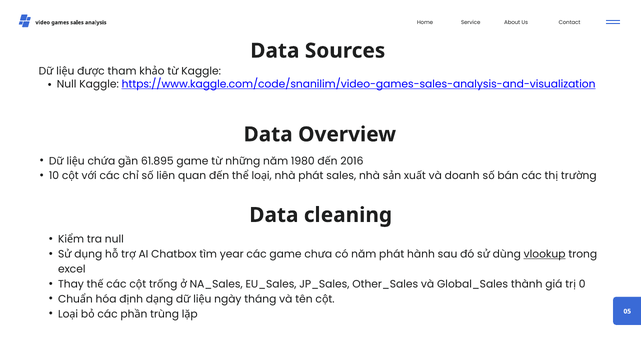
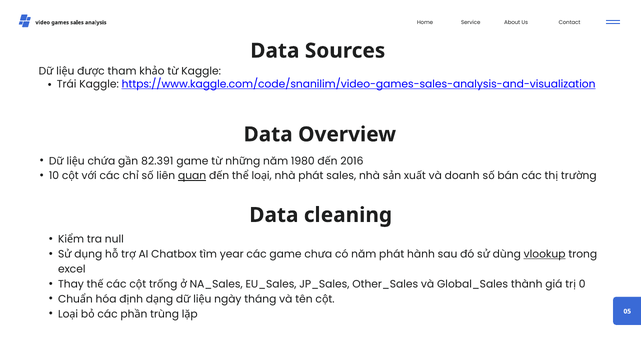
Null at (67, 84): Null -> Trái
61.895: 61.895 -> 82.391
quan underline: none -> present
